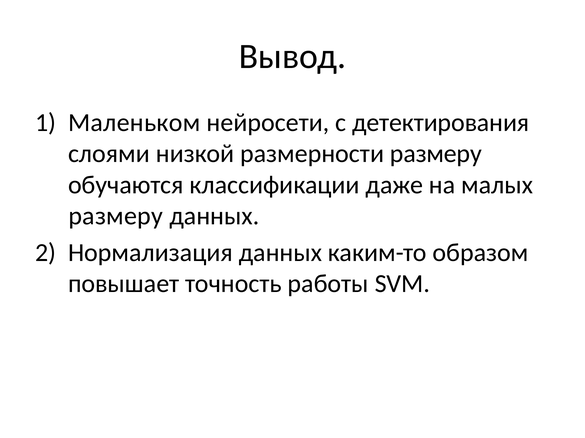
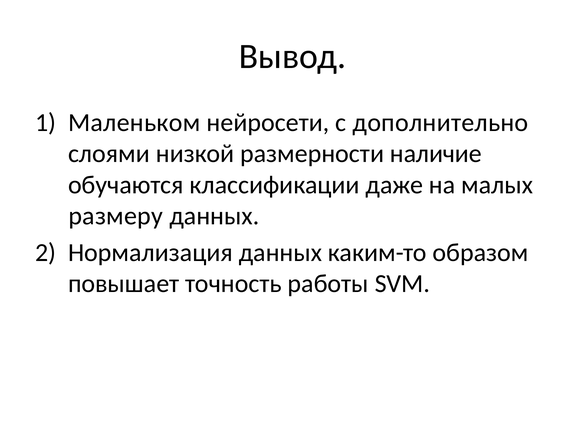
детектирования: детектирования -> дополнительно
размерности размеру: размеру -> наличие
